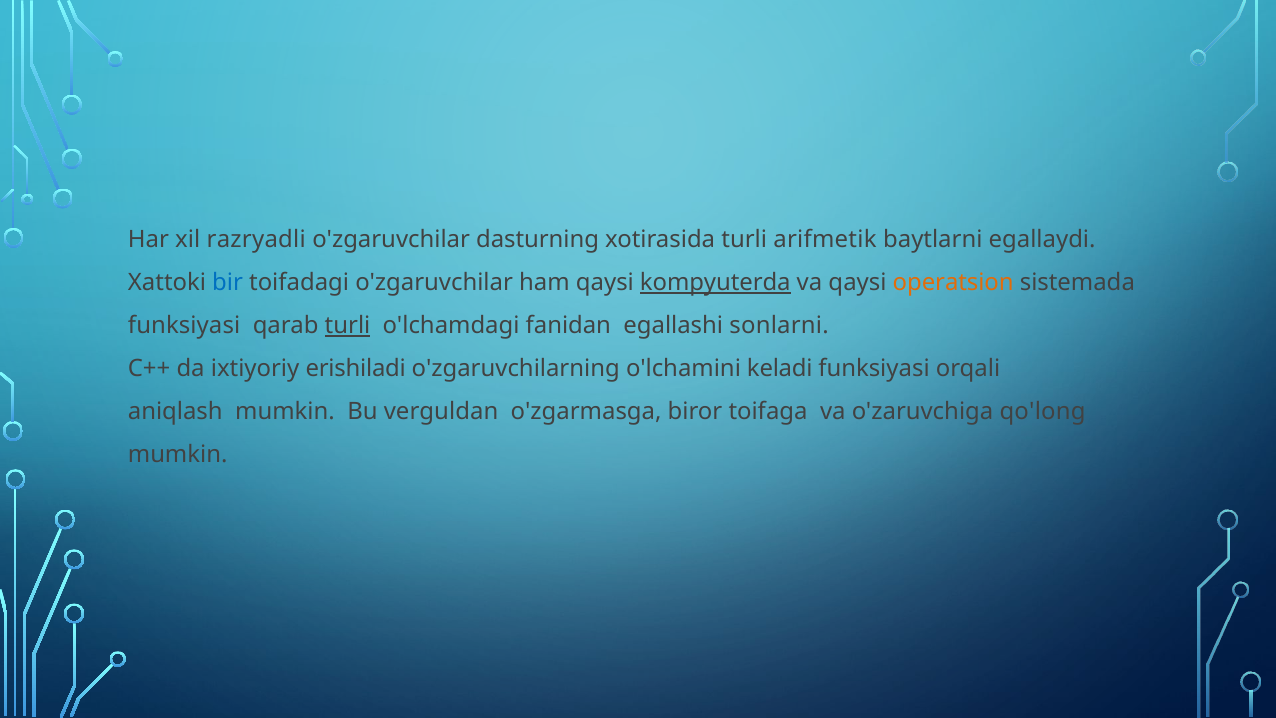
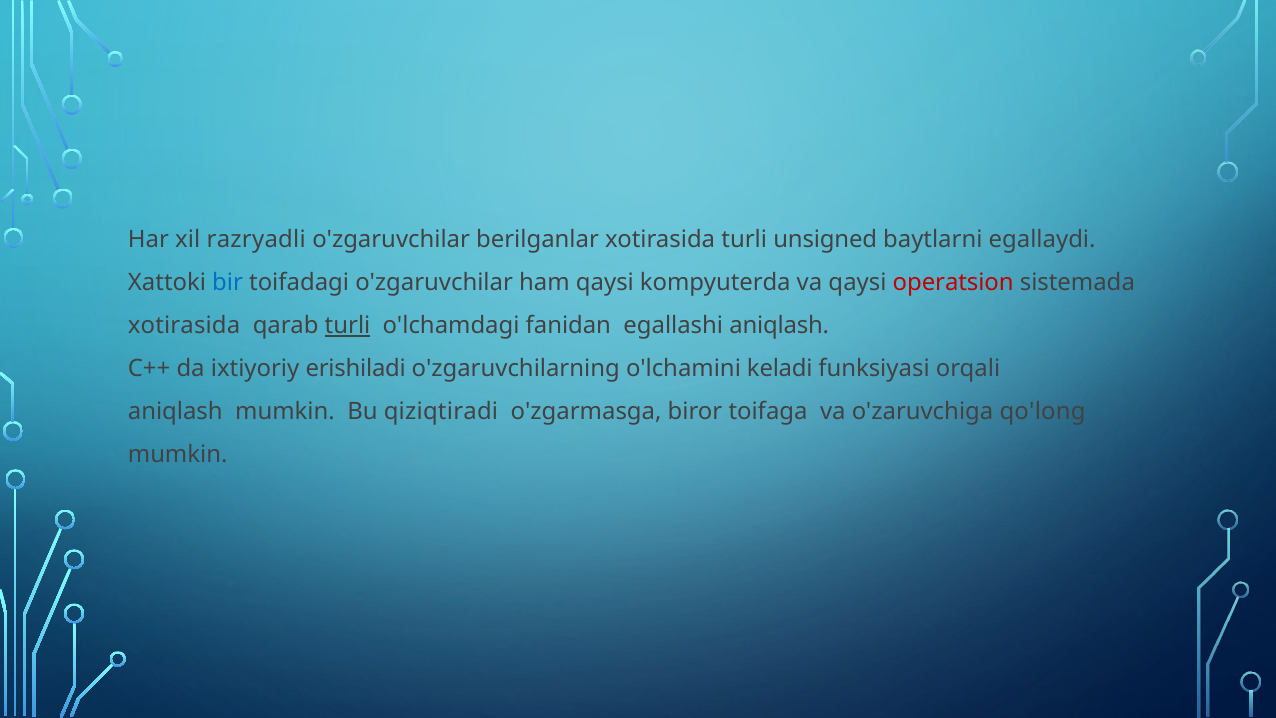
dasturning: dasturning -> berilganlar
arifmetik: arifmetik -> unsigned
kompyuterda underline: present -> none
operatsion colour: orange -> red
funksiyasi at (184, 325): funksiyasi -> xotirasida
egallashi sonlarni: sonlarni -> aniqlash
verguldan: verguldan -> qiziqtiradi
